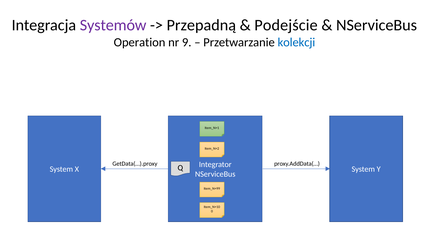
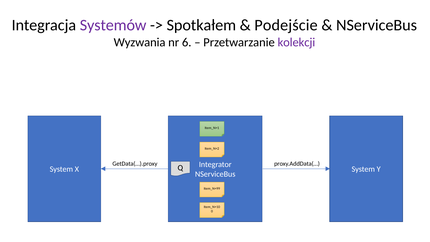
Przepadną: Przepadną -> Spotkałem
Operation: Operation -> Wyzwania
9: 9 -> 6
kolekcji colour: blue -> purple
